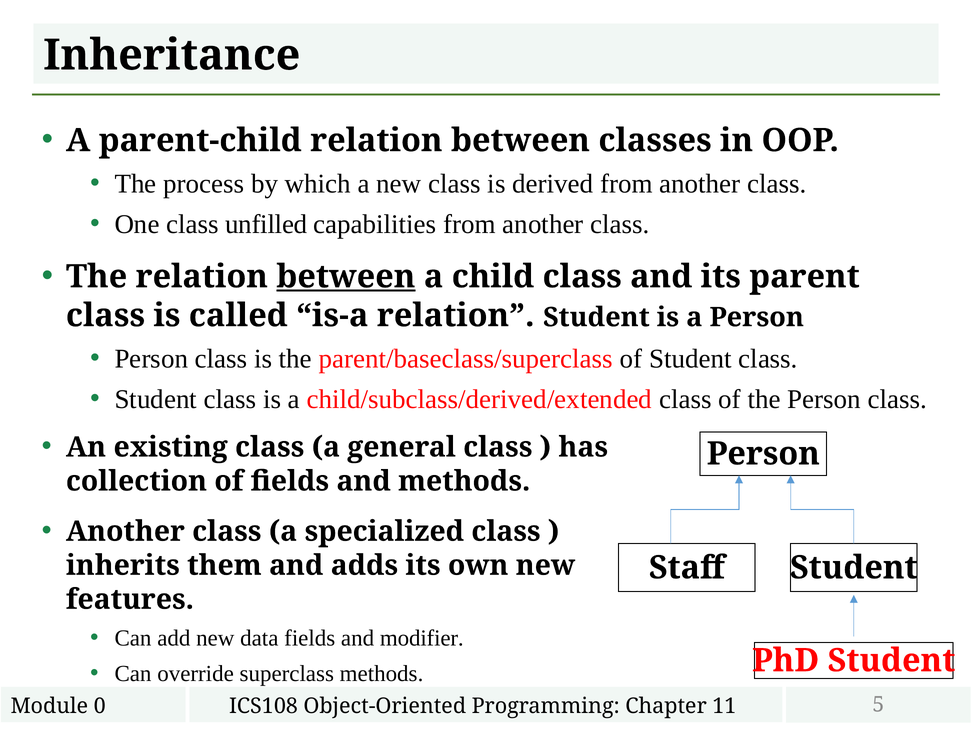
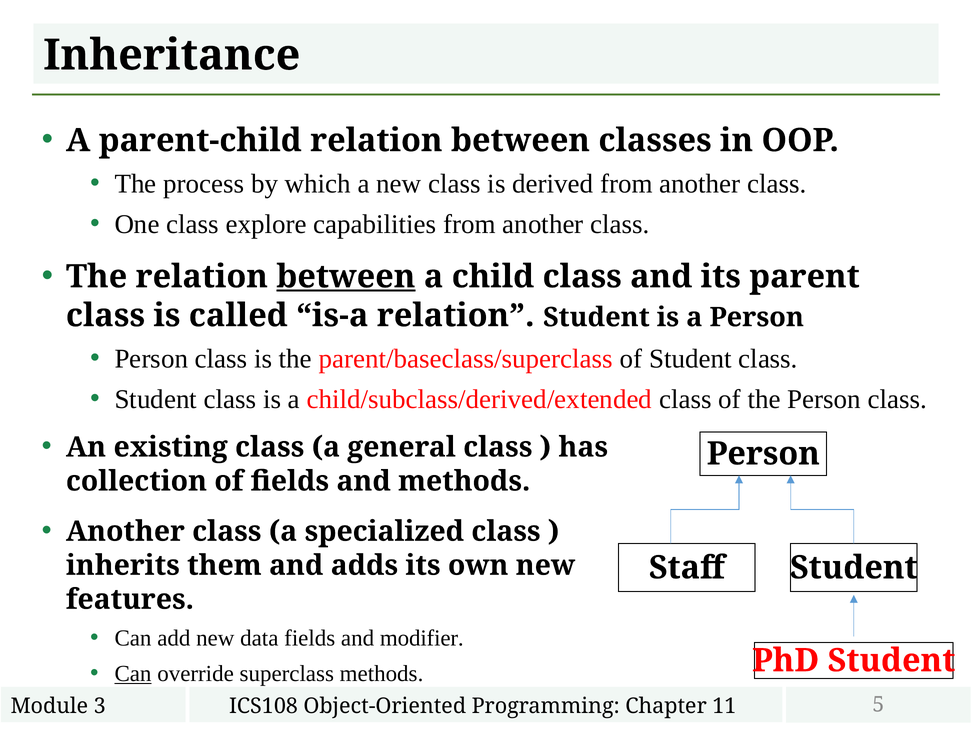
unfilled: unfilled -> explore
Can at (133, 674) underline: none -> present
0: 0 -> 3
